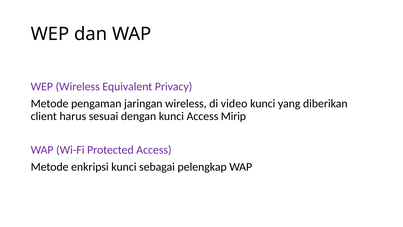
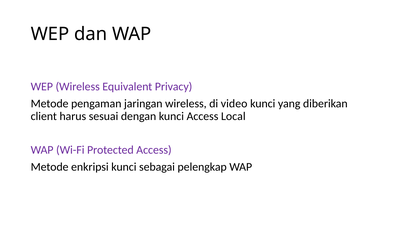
Mirip: Mirip -> Local
